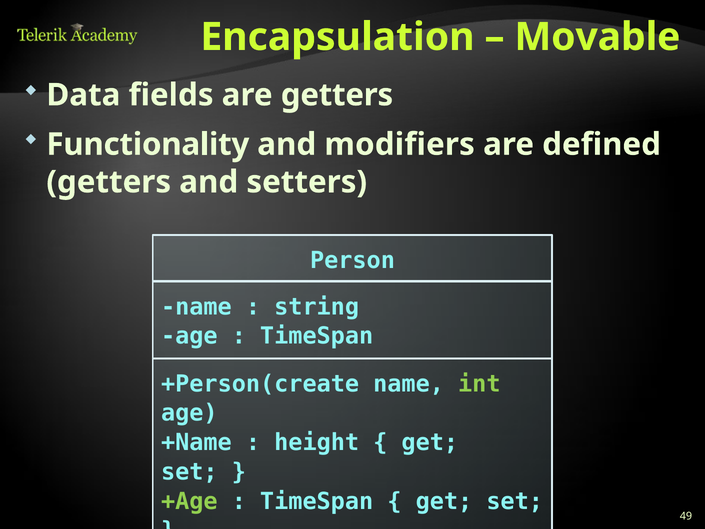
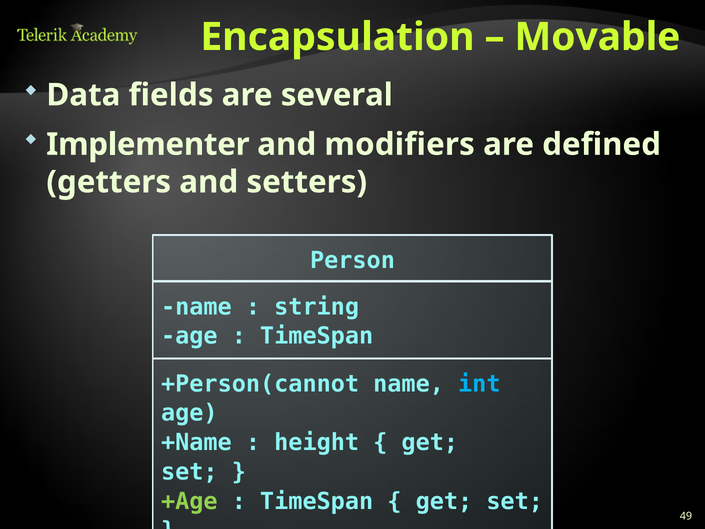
are getters: getters -> several
Functionality: Functionality -> Implementer
+Person(create: +Person(create -> +Person(cannot
int colour: light green -> light blue
